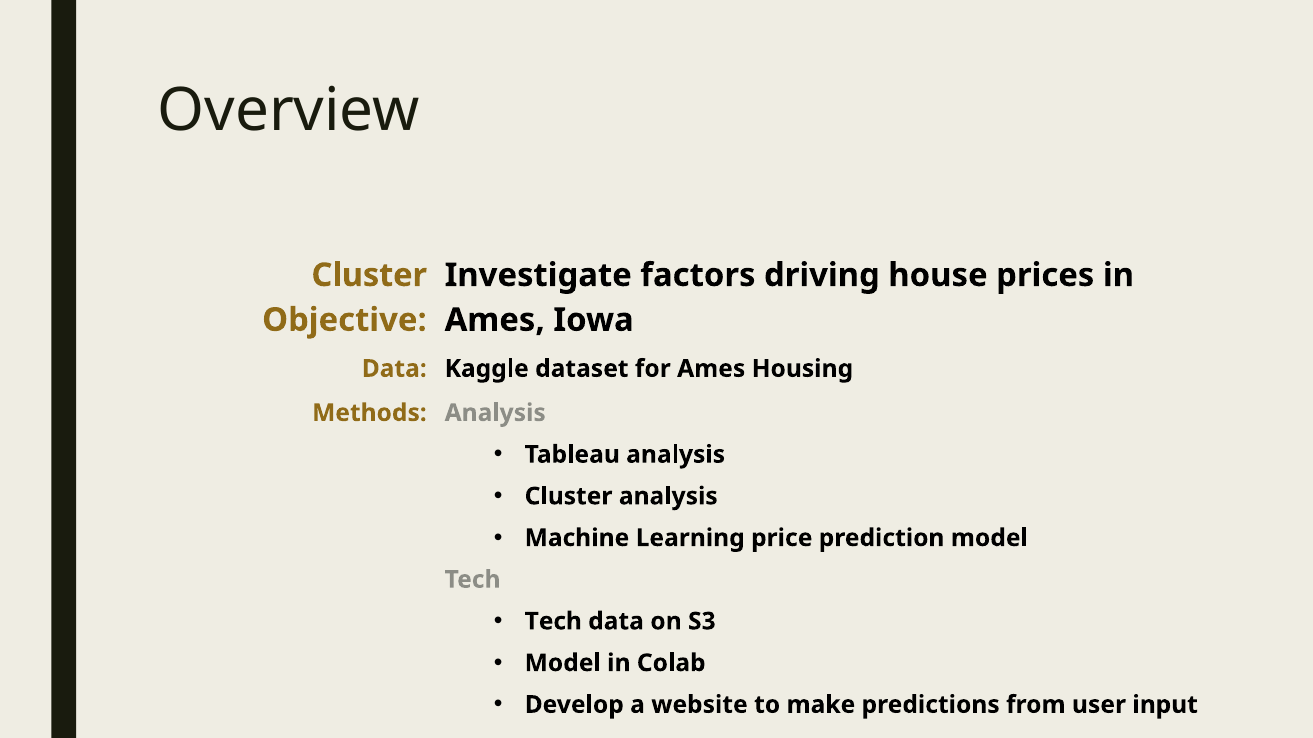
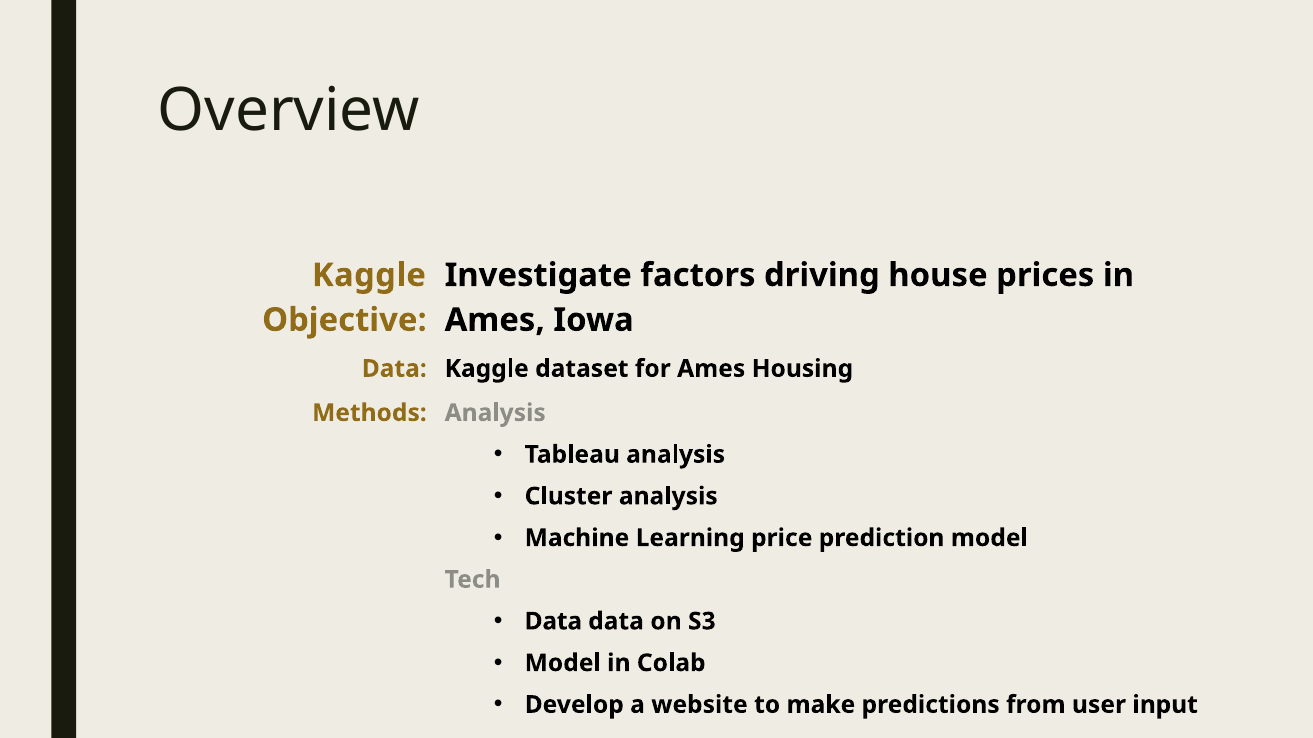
Cluster at (369, 275): Cluster -> Kaggle
Tech at (553, 622): Tech -> Data
